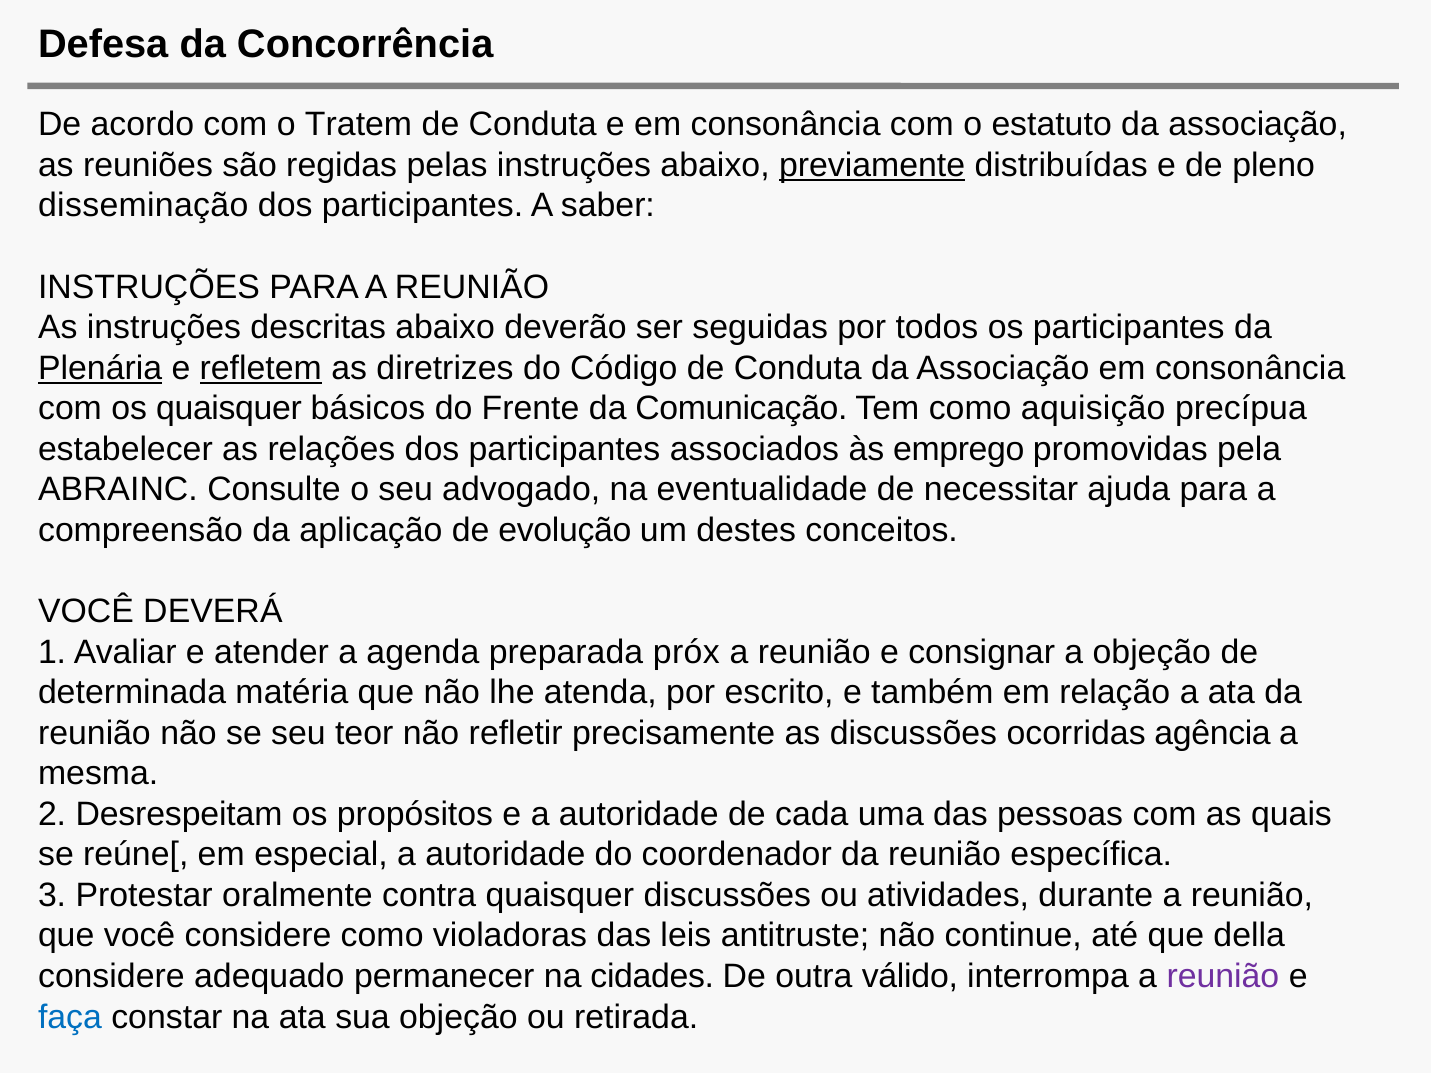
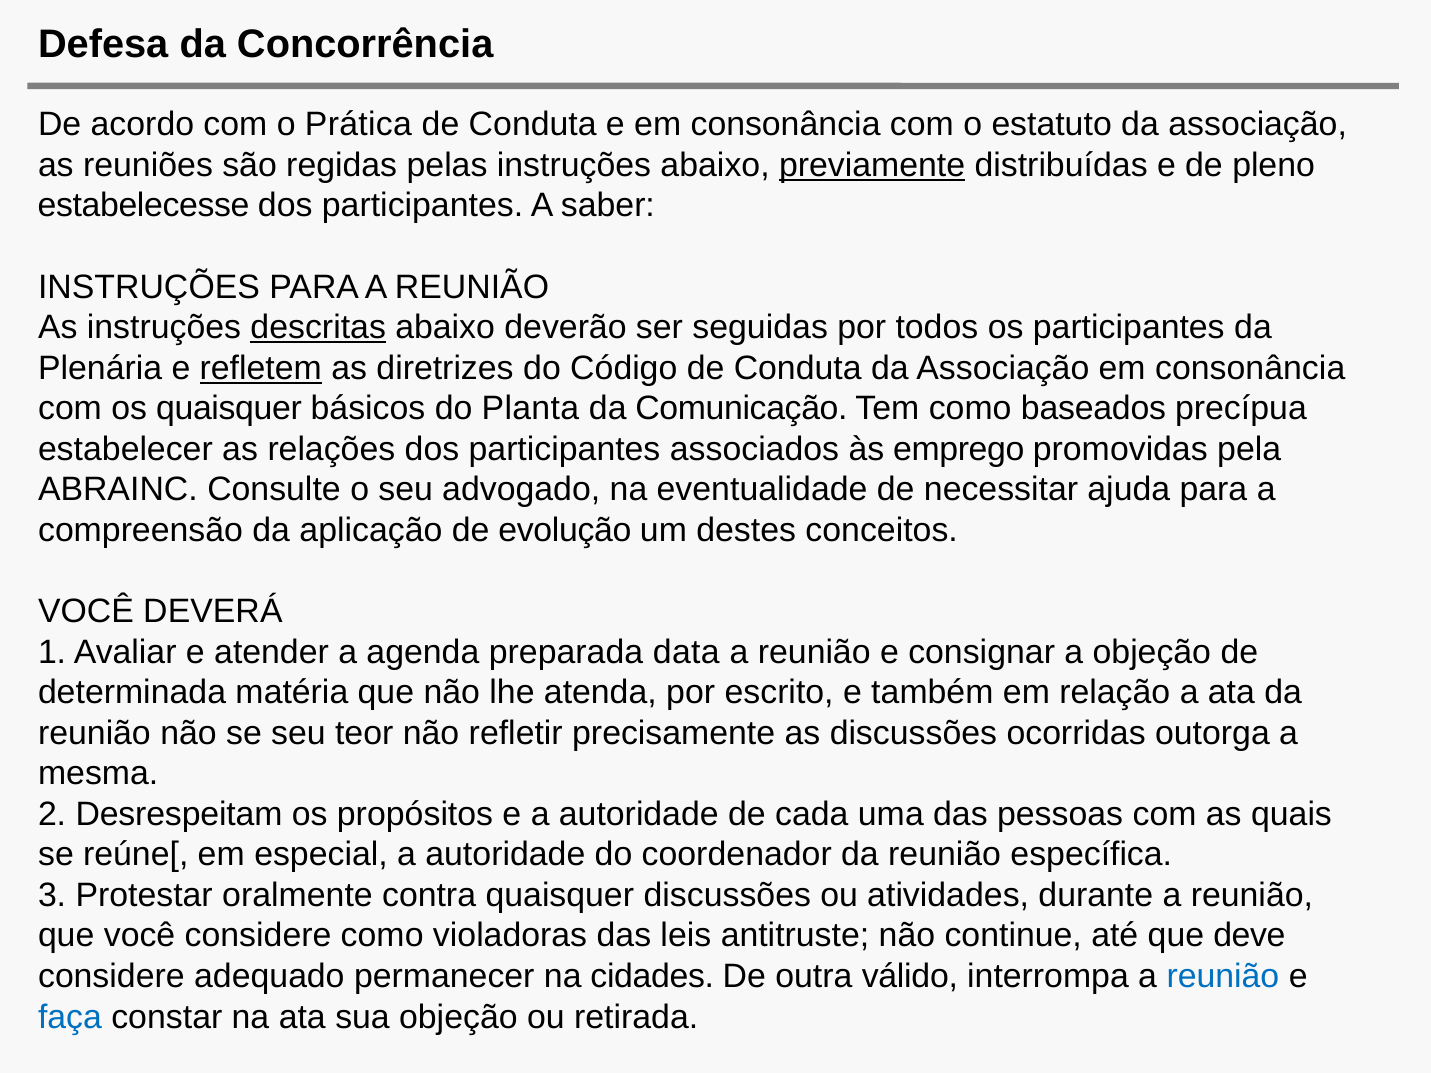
Tratem: Tratem -> Prática
disseminação: disseminação -> estabelecesse
descritas underline: none -> present
Plenária underline: present -> none
Frente: Frente -> Planta
aquisição: aquisição -> baseados
próx: próx -> data
agência: agência -> outorga
della: della -> deve
reunião at (1223, 977) colour: purple -> blue
